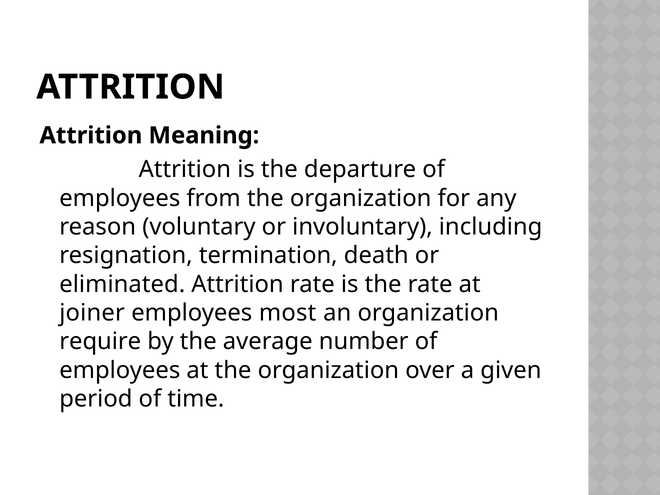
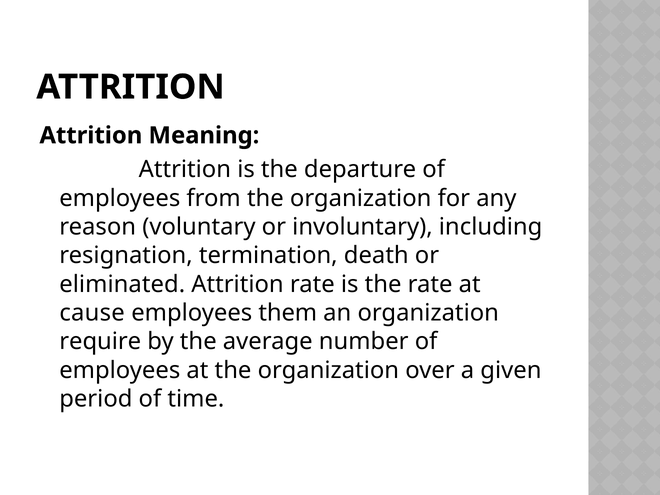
joiner: joiner -> cause
most: most -> them
